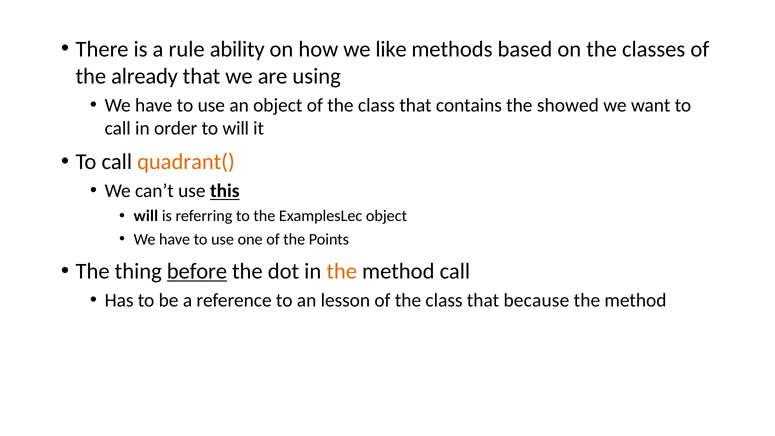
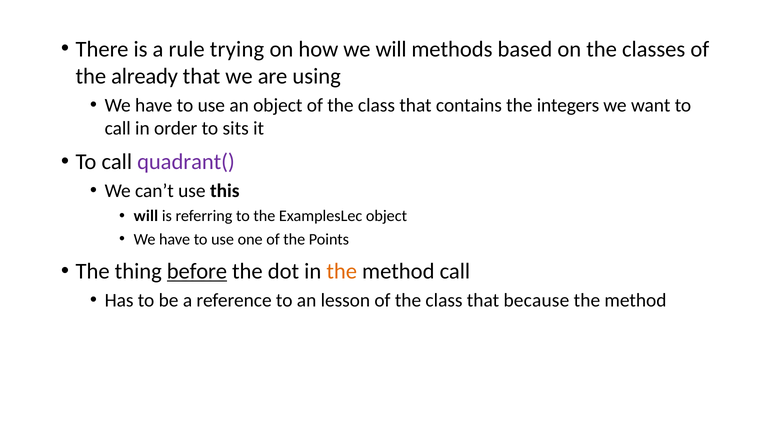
ability: ability -> trying
we like: like -> will
showed: showed -> integers
to will: will -> sits
quadrant( colour: orange -> purple
this underline: present -> none
